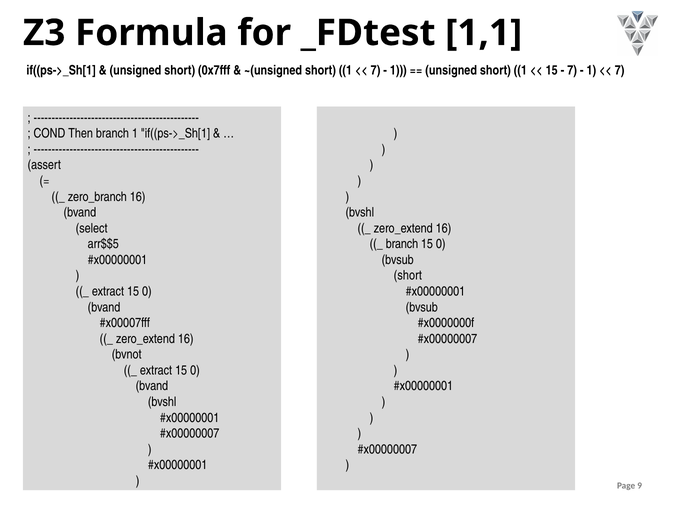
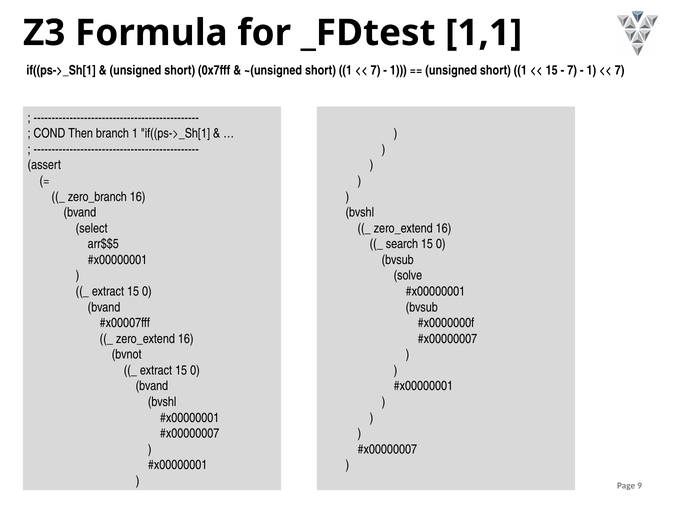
branch at (402, 244): branch -> search
short at (408, 276): short -> solve
